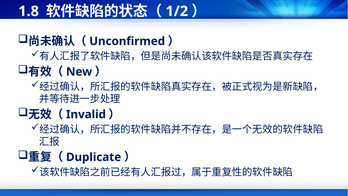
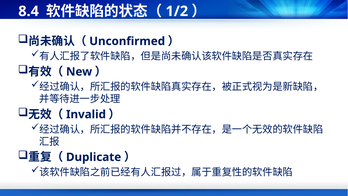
1.8: 1.8 -> 8.4
